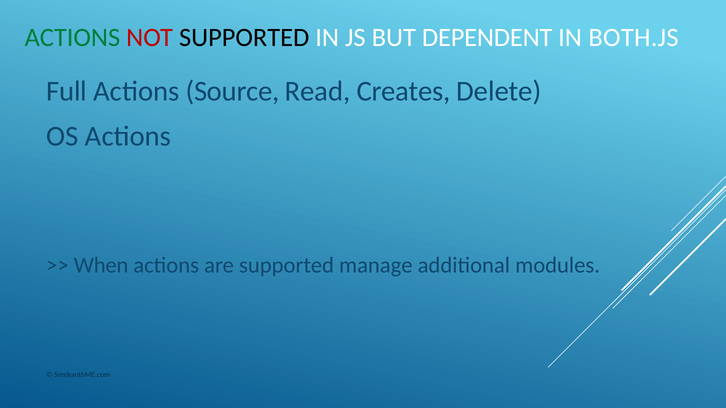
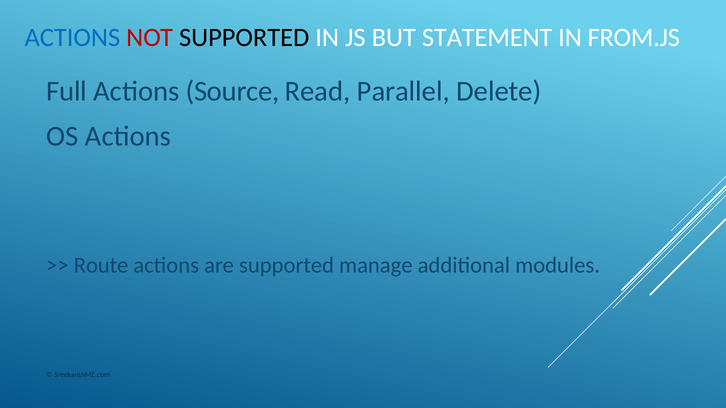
ACTIONS at (72, 38) colour: green -> blue
DEPENDENT: DEPENDENT -> STATEMENT
BOTH.JS: BOTH.JS -> FROM.JS
Creates: Creates -> Parallel
When: When -> Route
